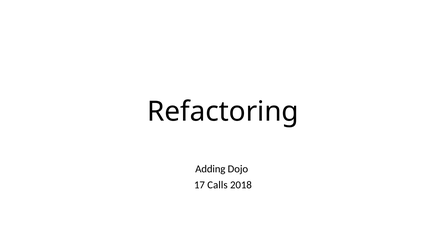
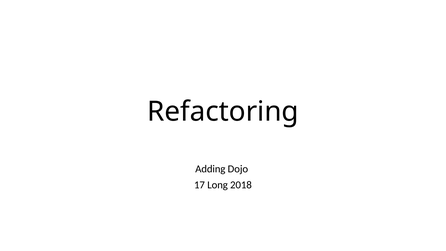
Calls: Calls -> Long
